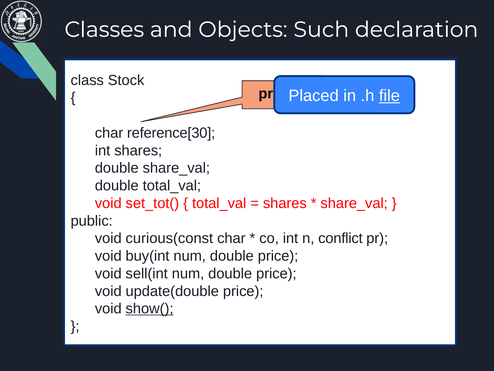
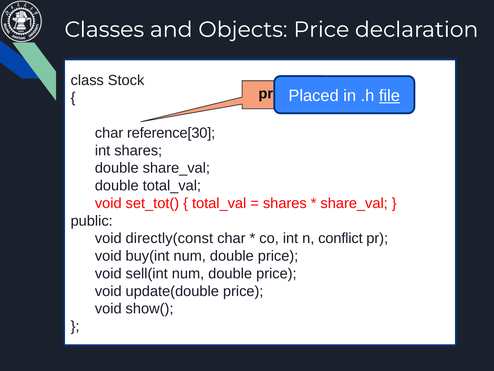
Objects Such: Such -> Price
curious(const: curious(const -> directly(const
show( underline: present -> none
